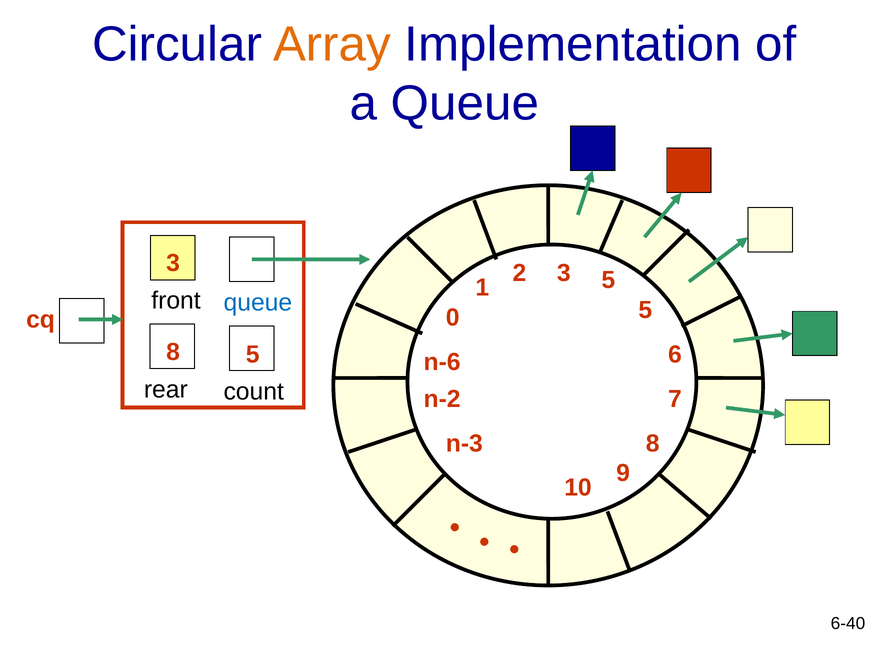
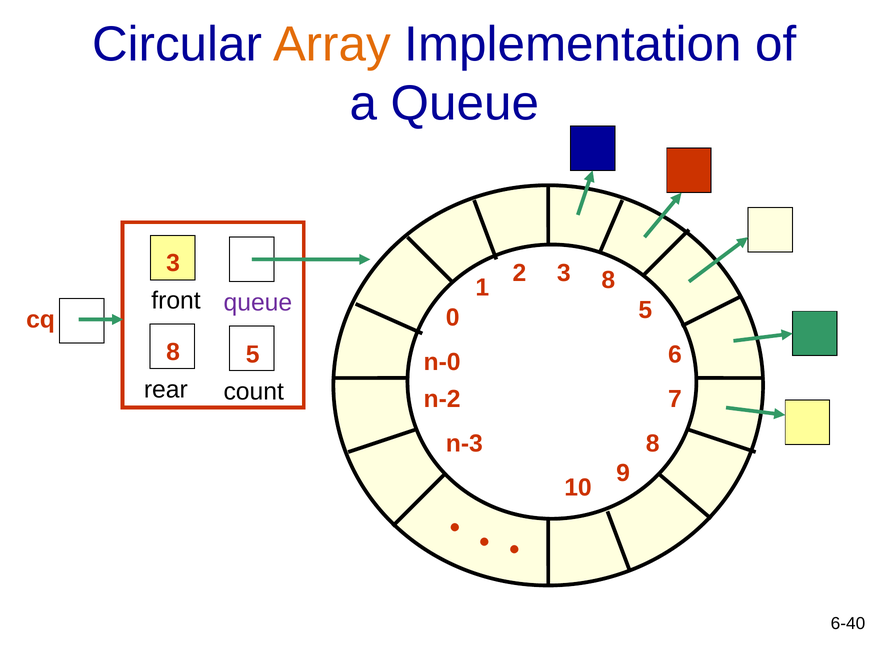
3 5: 5 -> 8
queue at (258, 302) colour: blue -> purple
n-6: n-6 -> n-0
